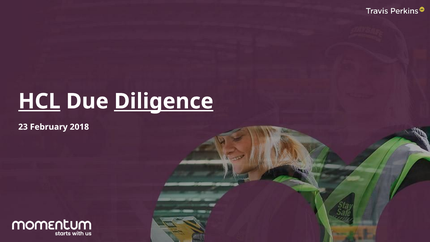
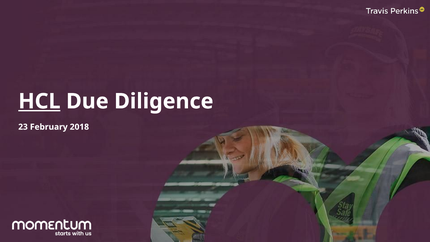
Diligence underline: present -> none
